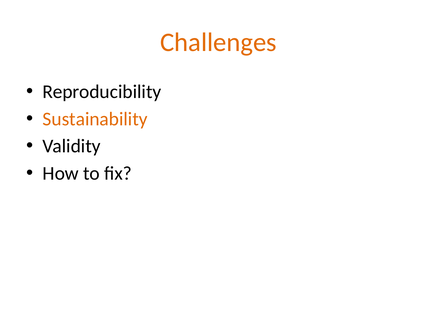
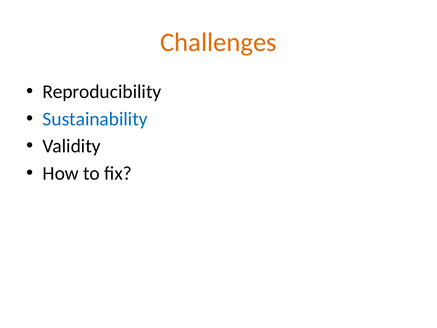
Sustainability colour: orange -> blue
